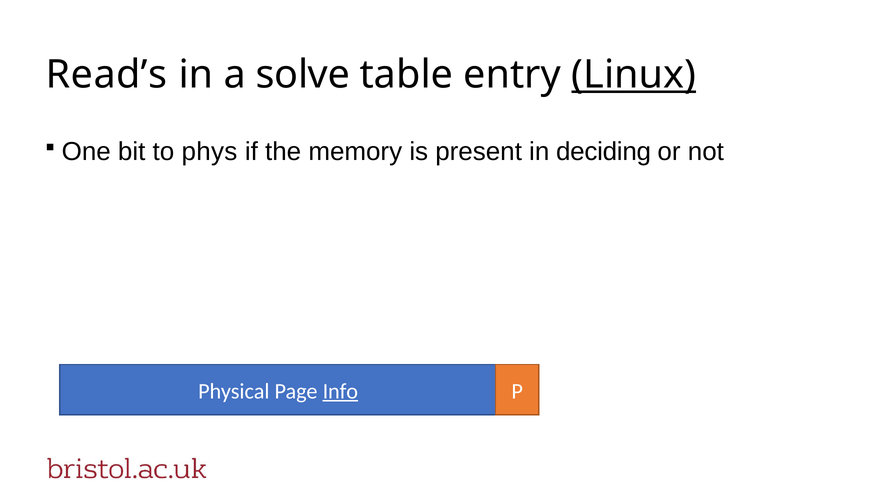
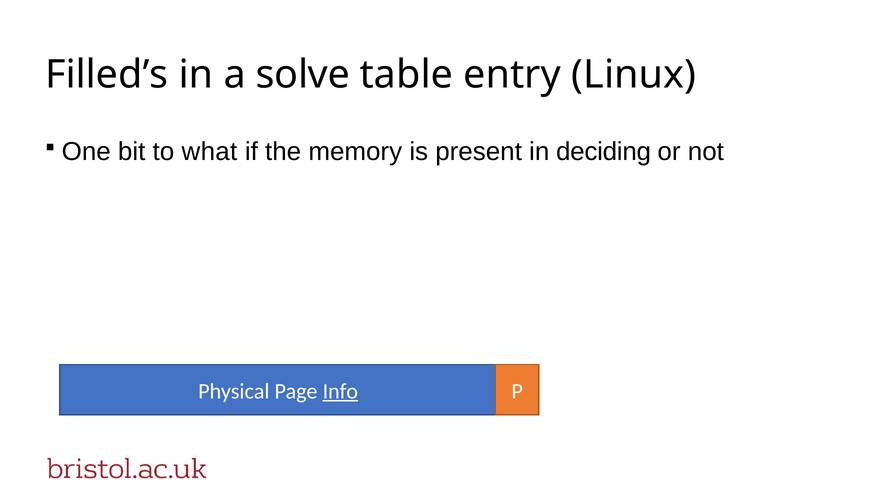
Read’s: Read’s -> Filled’s
Linux underline: present -> none
phys: phys -> what
